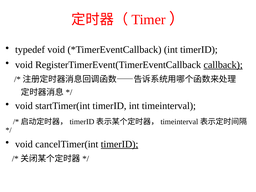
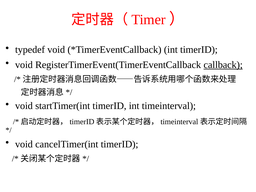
timerID at (120, 144) underline: present -> none
